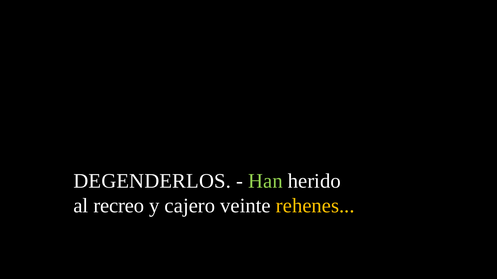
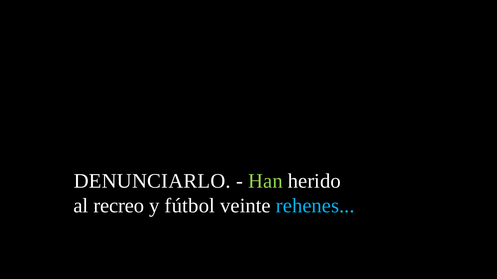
DEGENDERLOS: DEGENDERLOS -> DENUNCIARLO
cajero: cajero -> fútbol
rehenes colour: yellow -> light blue
